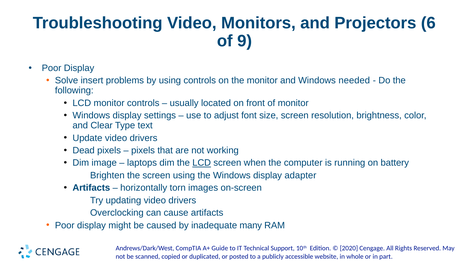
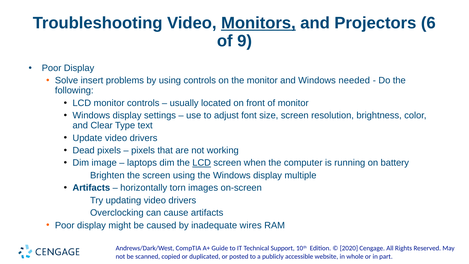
Monitors underline: none -> present
adapter: adapter -> multiple
many: many -> wires
